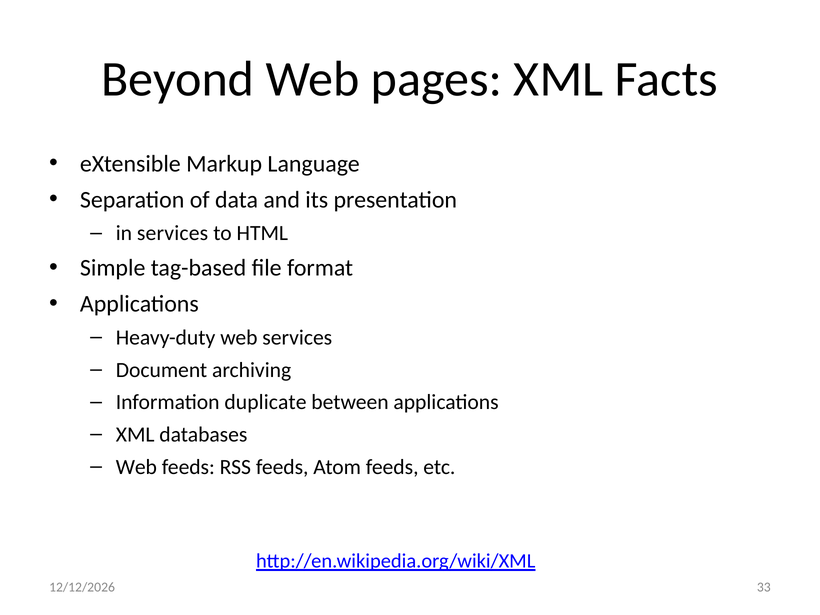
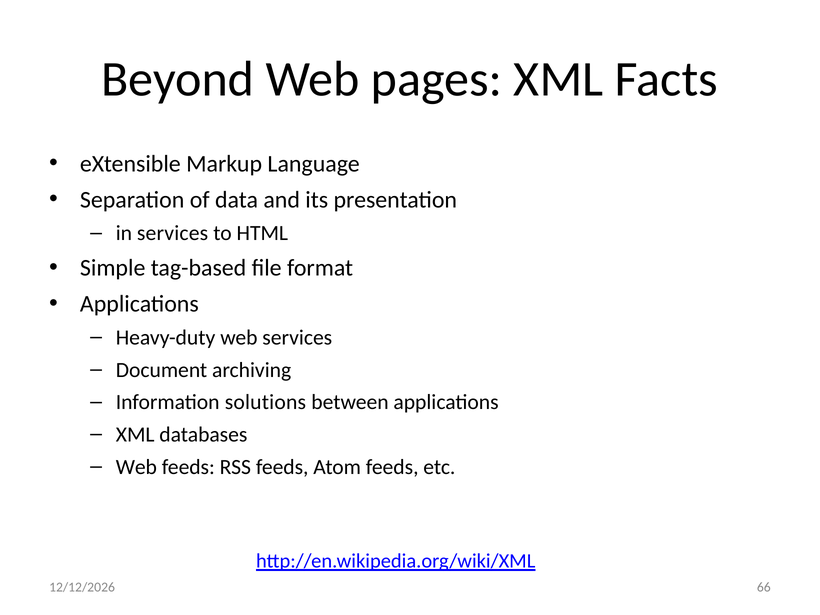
duplicate: duplicate -> solutions
33: 33 -> 66
